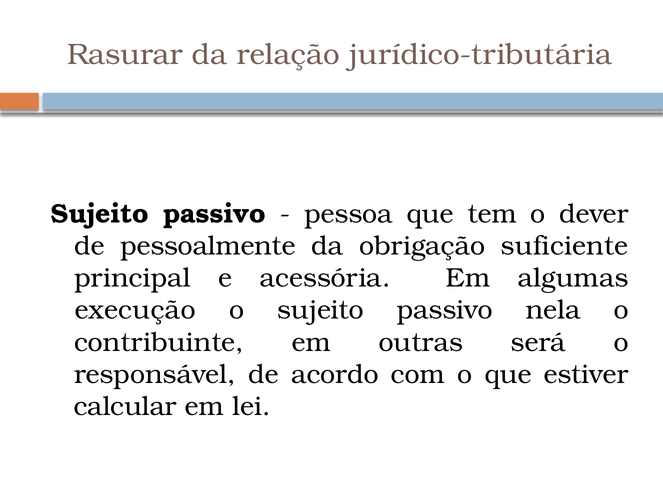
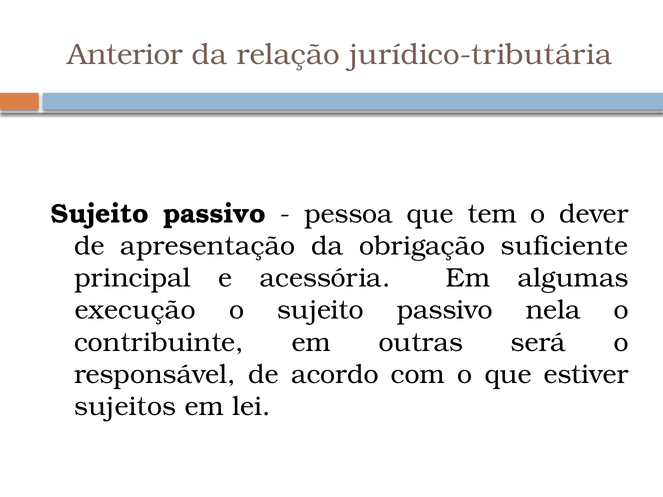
Rasurar: Rasurar -> Anterior
pessoalmente: pessoalmente -> apresentação
calcular: calcular -> sujeitos
